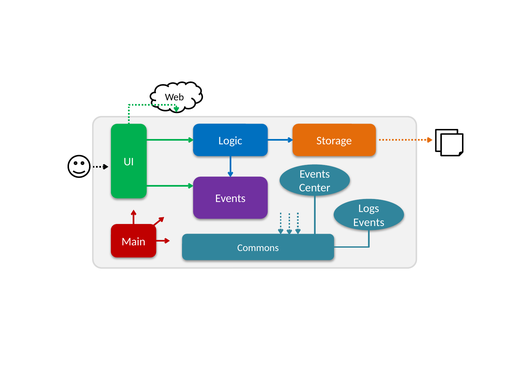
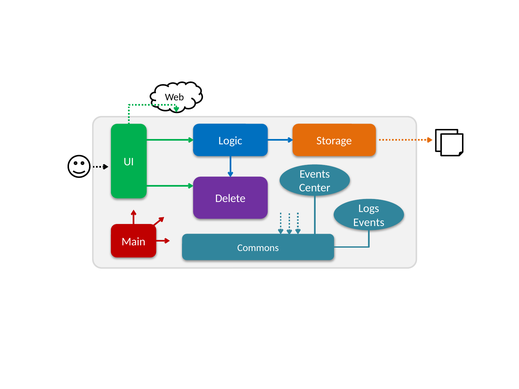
Events at (230, 199): Events -> Delete
